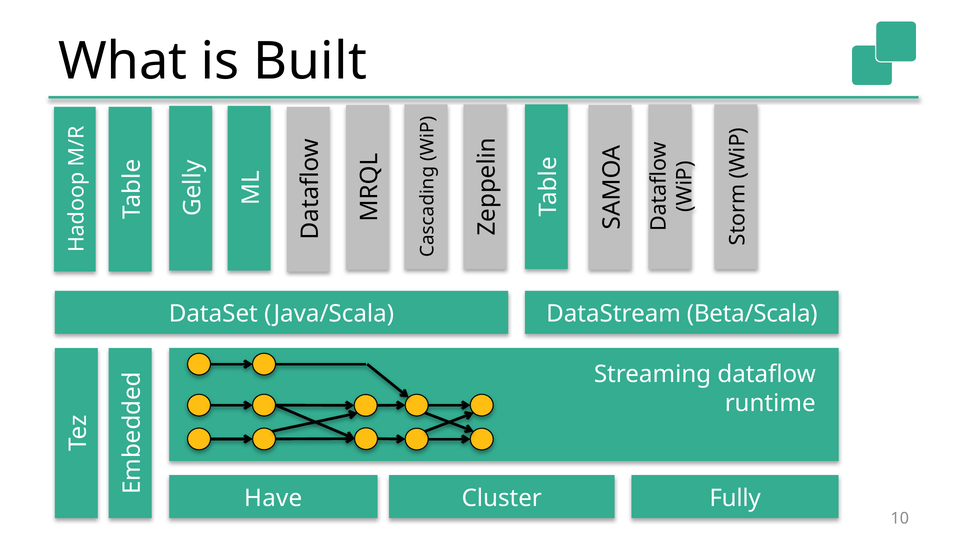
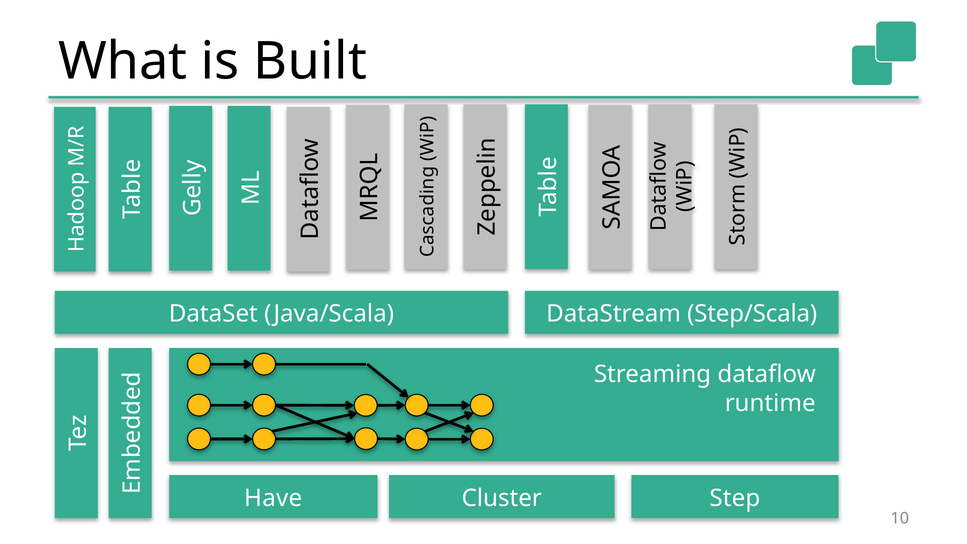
Beta/Scala: Beta/Scala -> Step/Scala
Fully: Fully -> Step
